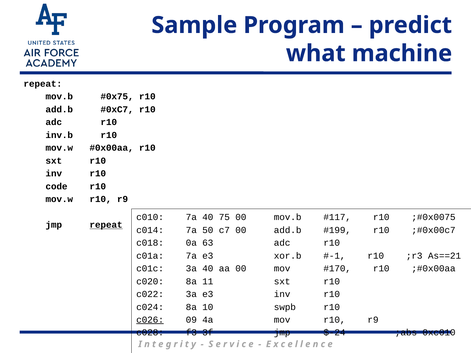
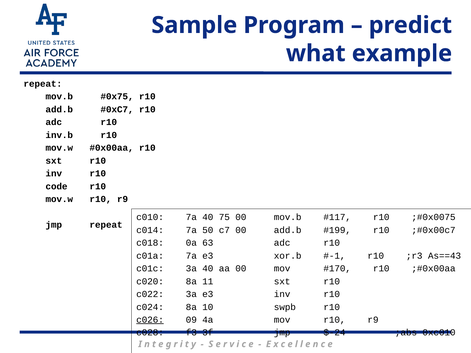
machine: machine -> example
repeat at (106, 225) underline: present -> none
As==21: As==21 -> As==43
